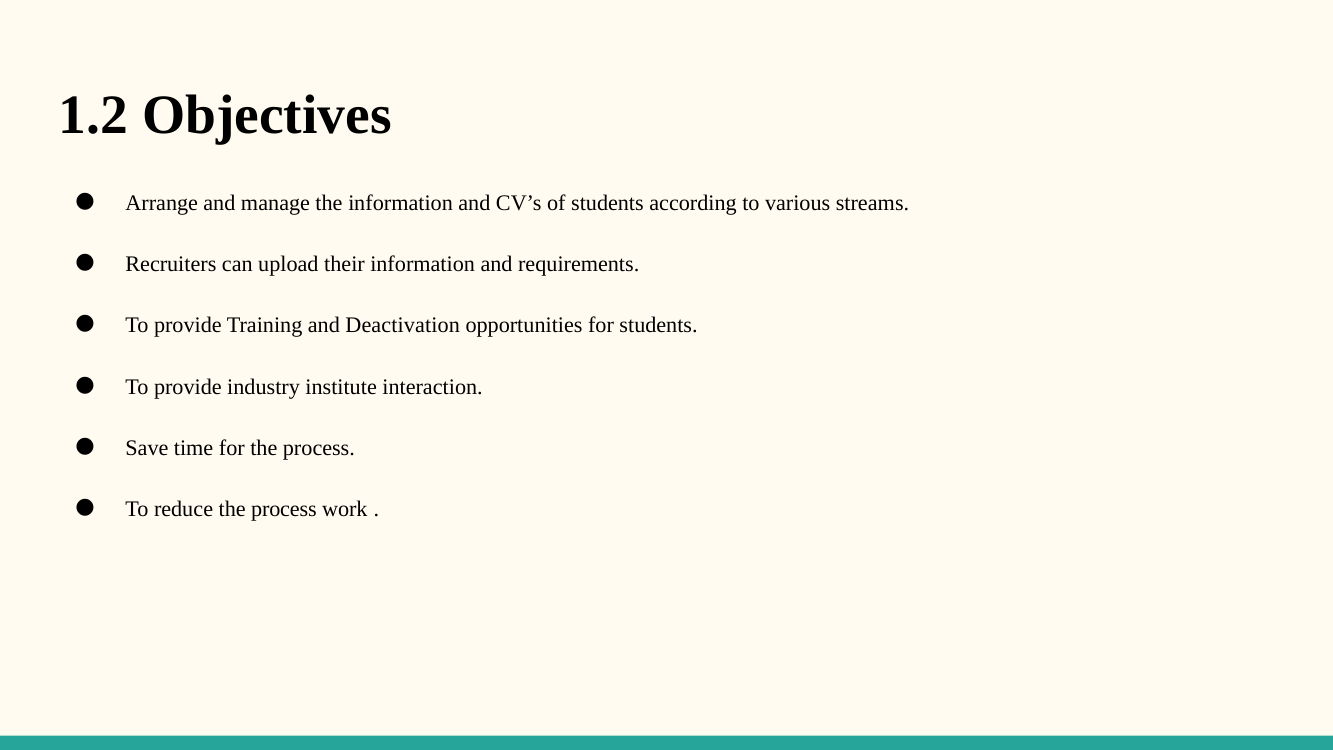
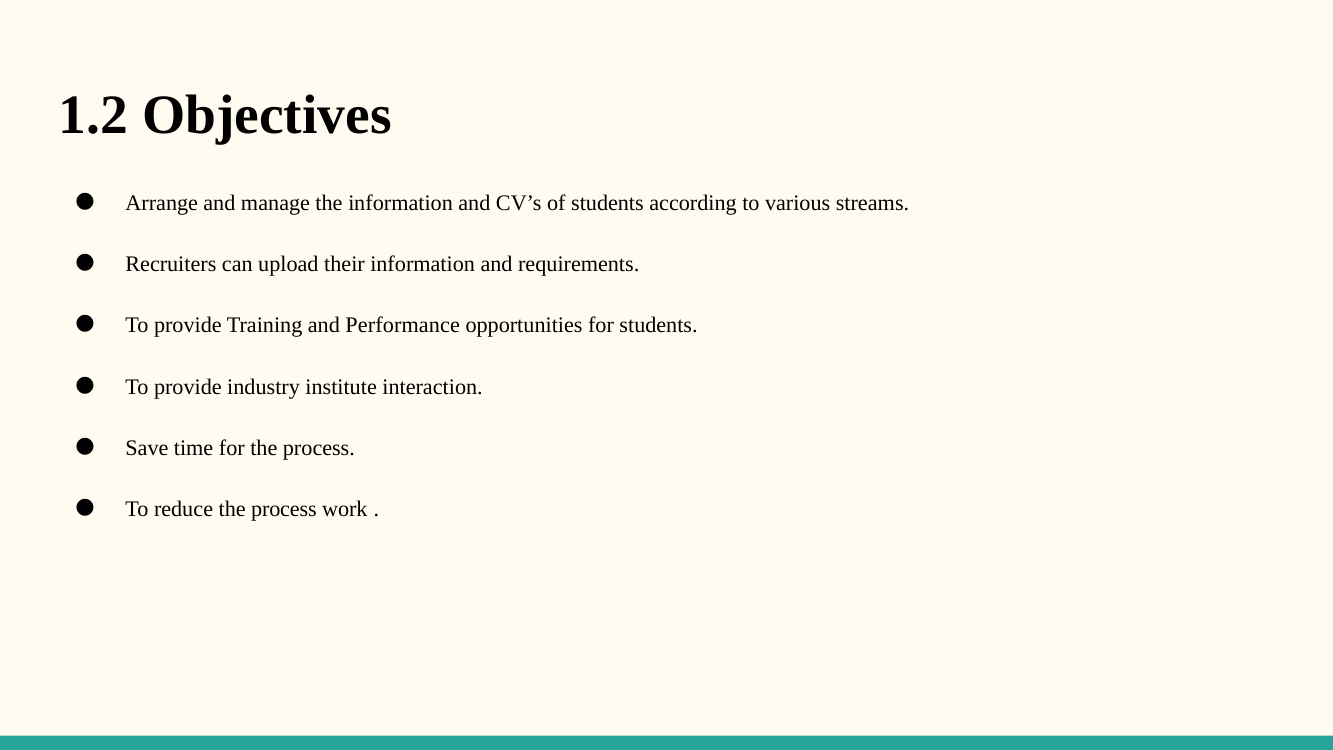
Deactivation: Deactivation -> Performance
